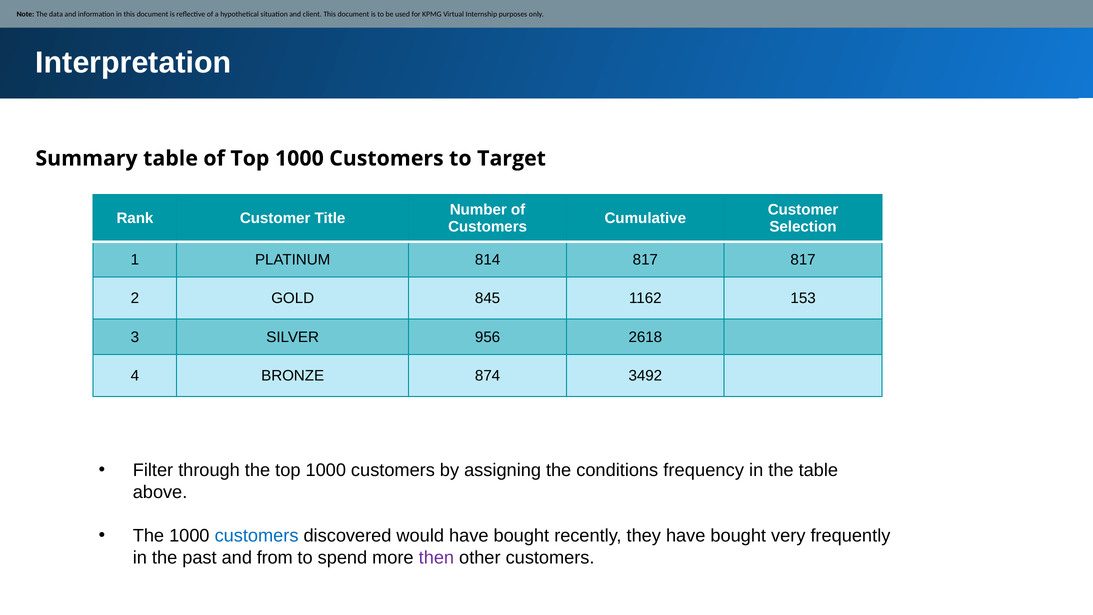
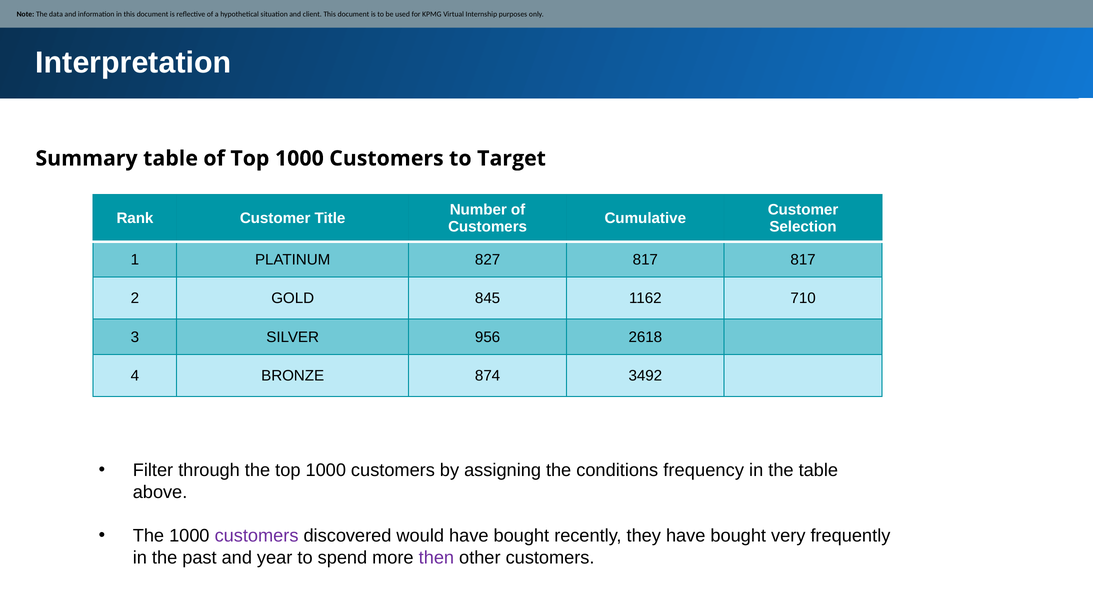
814: 814 -> 827
153: 153 -> 710
customers at (257, 536) colour: blue -> purple
from: from -> year
